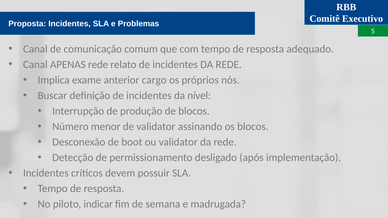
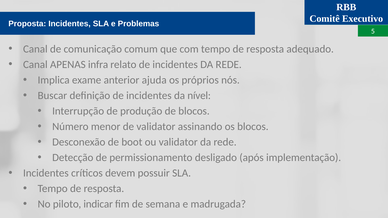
APENAS rede: rede -> infra
cargo: cargo -> ajuda
